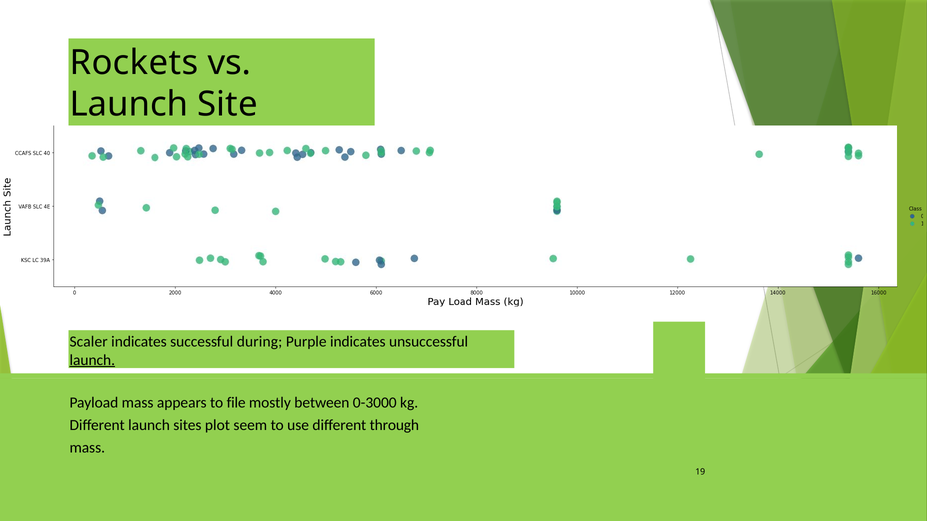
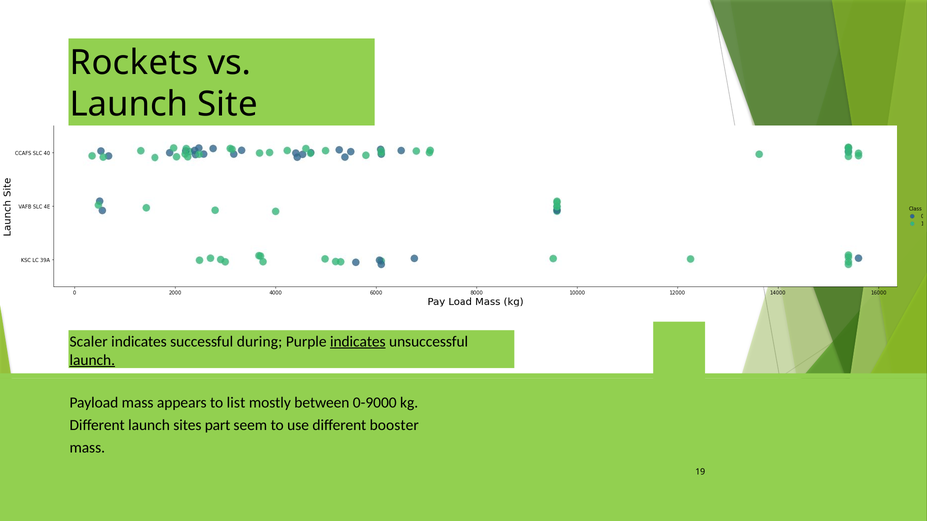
indicates at (358, 342) underline: none -> present
file: file -> list
0-3000: 0-3000 -> 0-9000
plot: plot -> part
through: through -> booster
